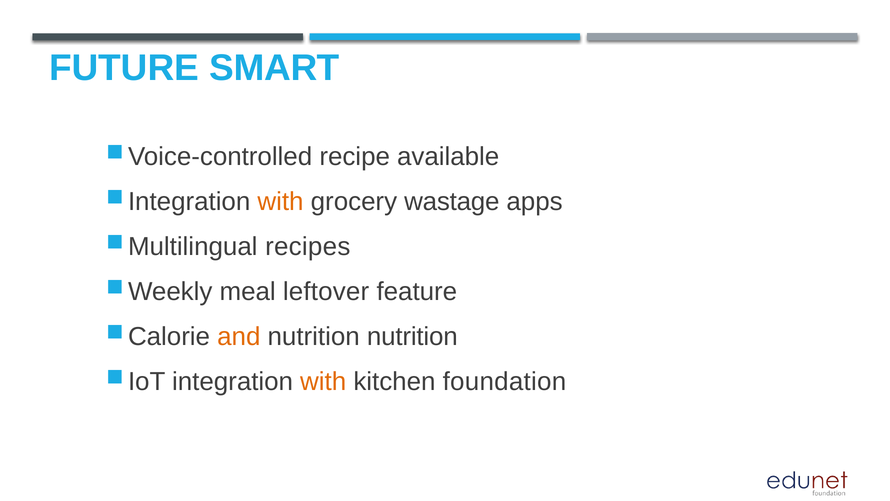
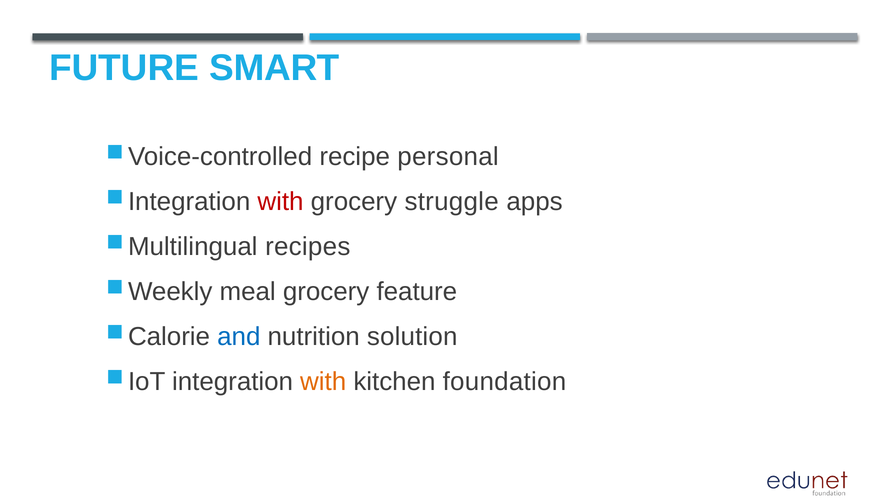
available: available -> personal
with at (281, 202) colour: orange -> red
wastage: wastage -> struggle
meal leftover: leftover -> grocery
and colour: orange -> blue
nutrition nutrition: nutrition -> solution
